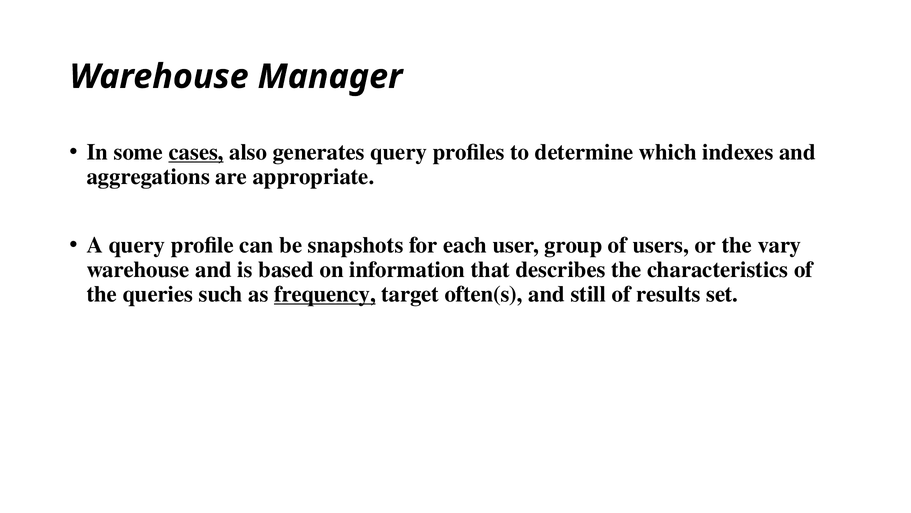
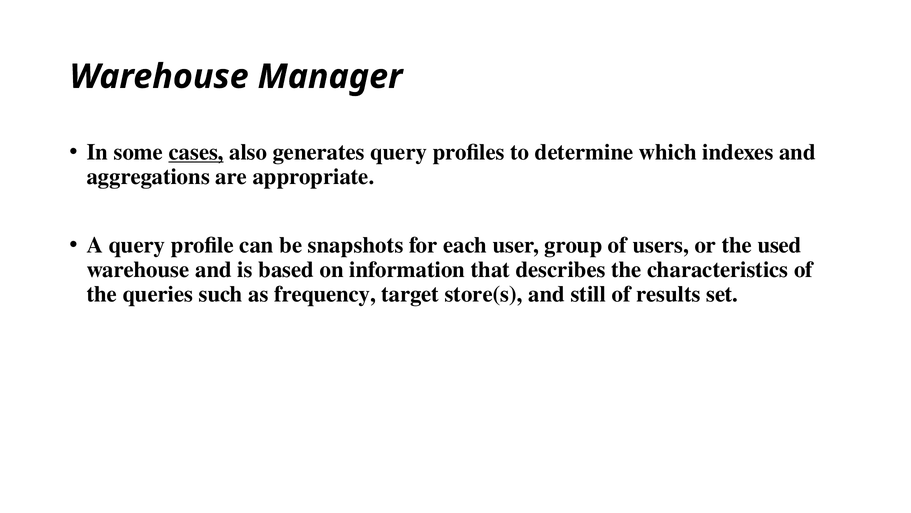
vary: vary -> used
frequency underline: present -> none
often(s: often(s -> store(s
